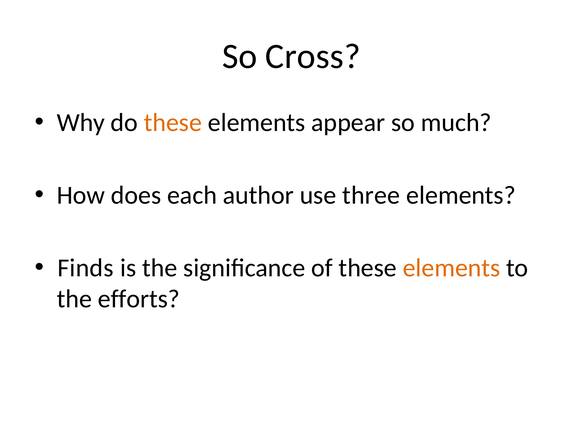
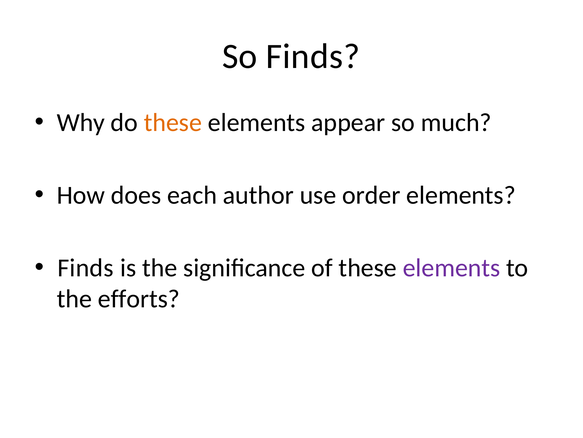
So Cross: Cross -> Finds
three: three -> order
elements at (452, 267) colour: orange -> purple
